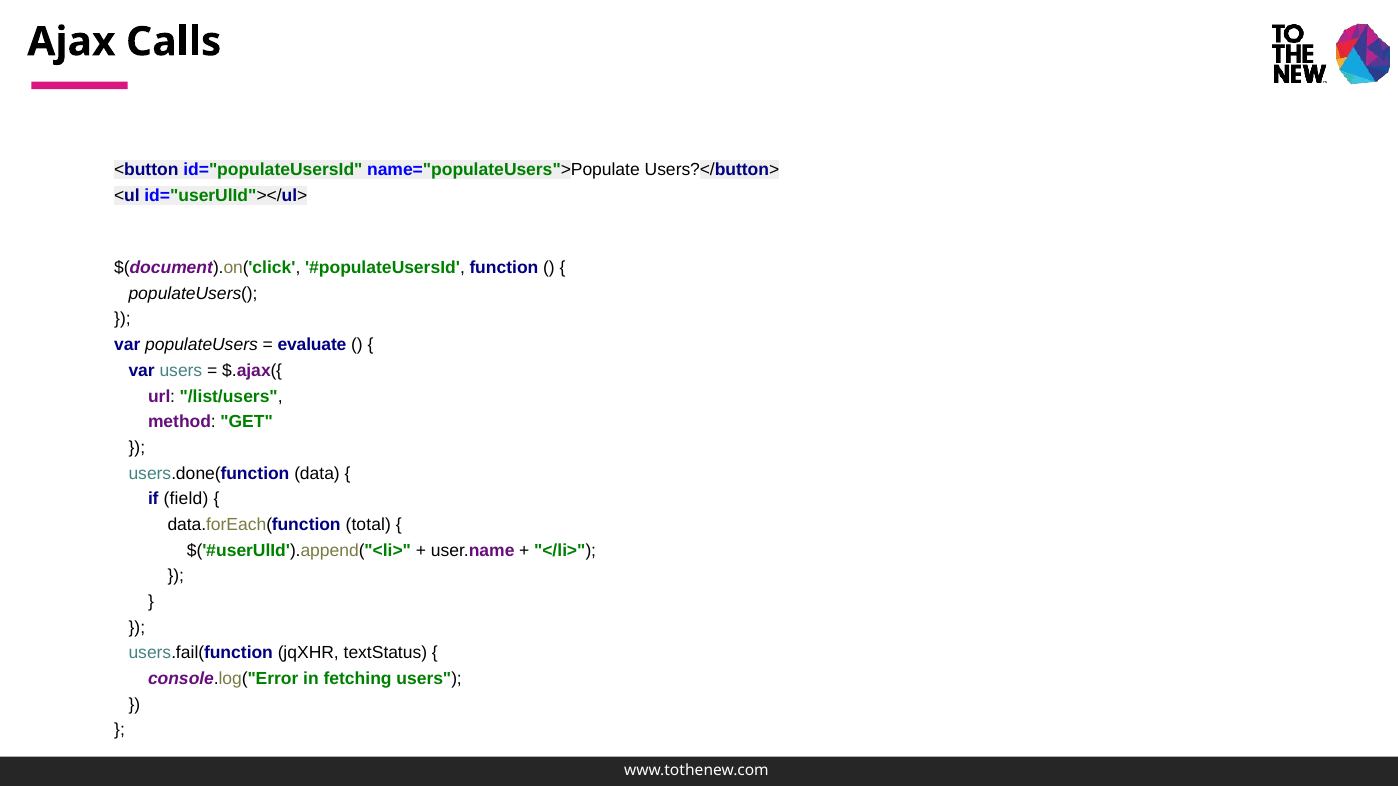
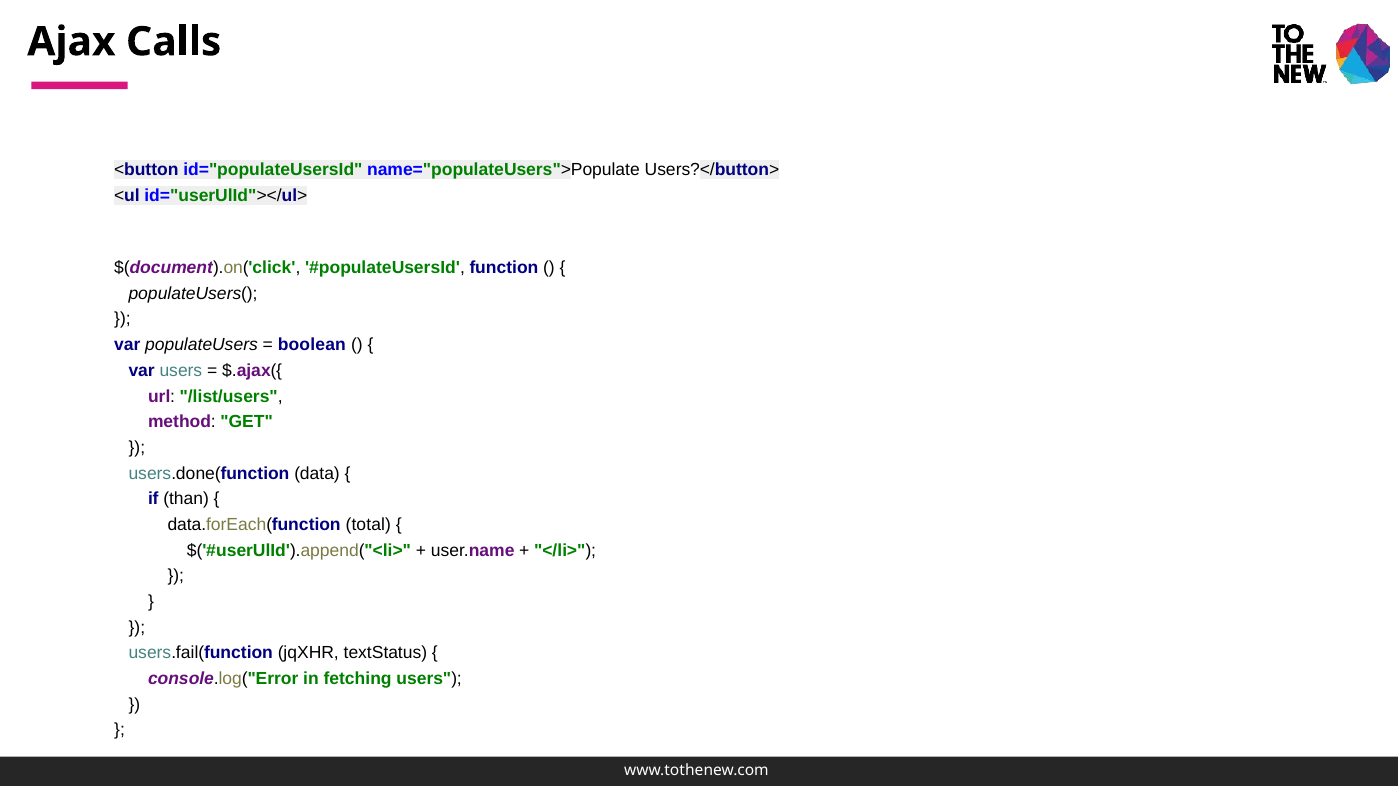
evaluate: evaluate -> boolean
field: field -> than
